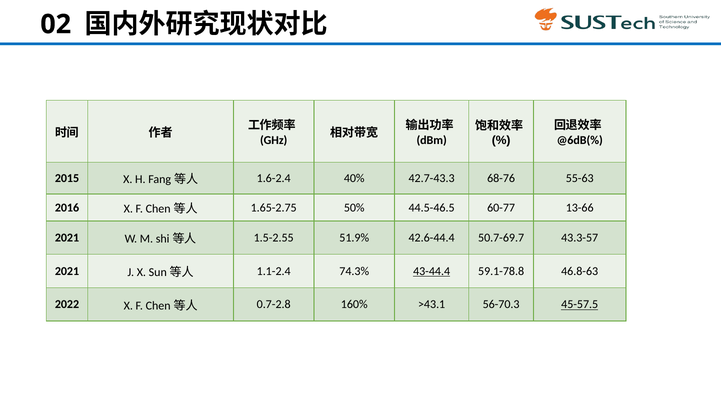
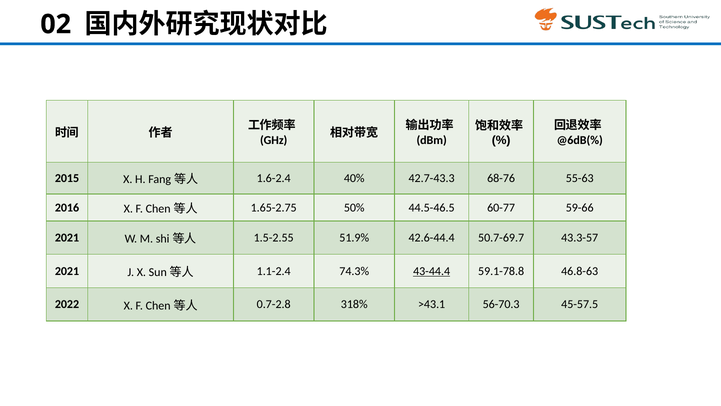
13-66: 13-66 -> 59-66
160%: 160% -> 318%
45-57.5 underline: present -> none
